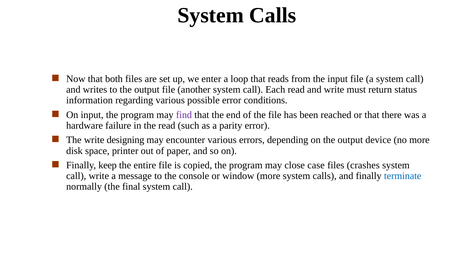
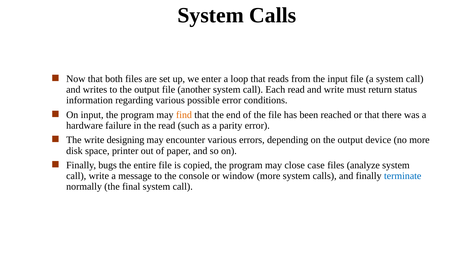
find colour: purple -> orange
keep: keep -> bugs
crashes: crashes -> analyze
